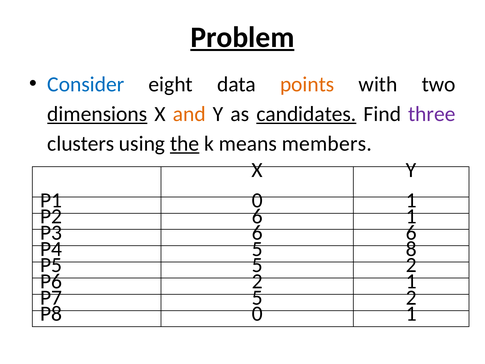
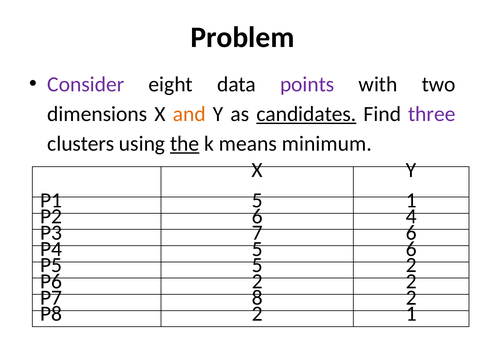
Problem underline: present -> none
Consider colour: blue -> purple
points colour: orange -> purple
dimensions underline: present -> none
members: members -> minimum
P1 0: 0 -> 5
6 1: 1 -> 4
P3 6: 6 -> 7
5 8: 8 -> 6
2 1: 1 -> 2
P7 5: 5 -> 8
P8 0: 0 -> 2
